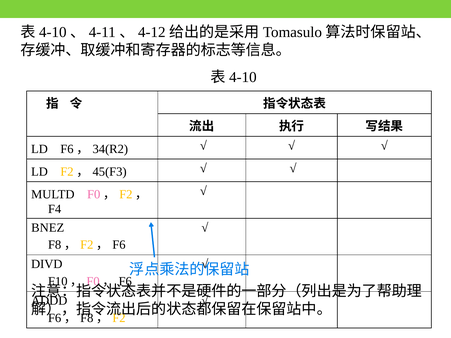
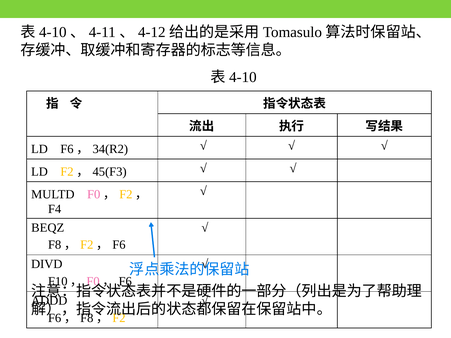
BNEZ: BNEZ -> BEQZ
